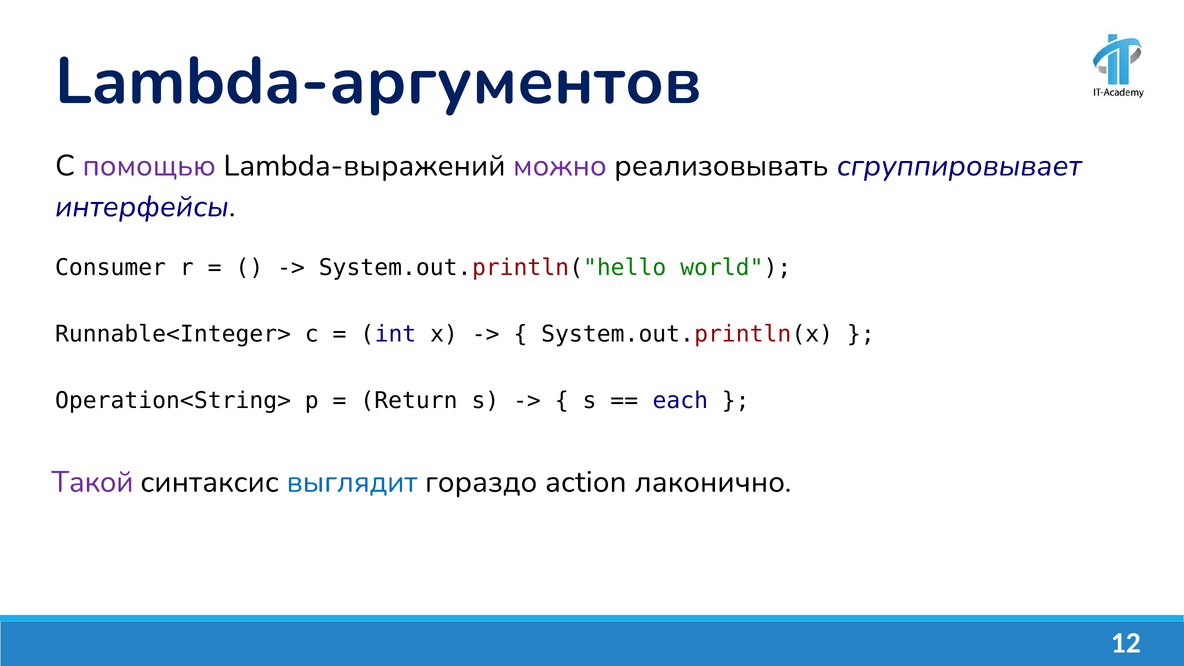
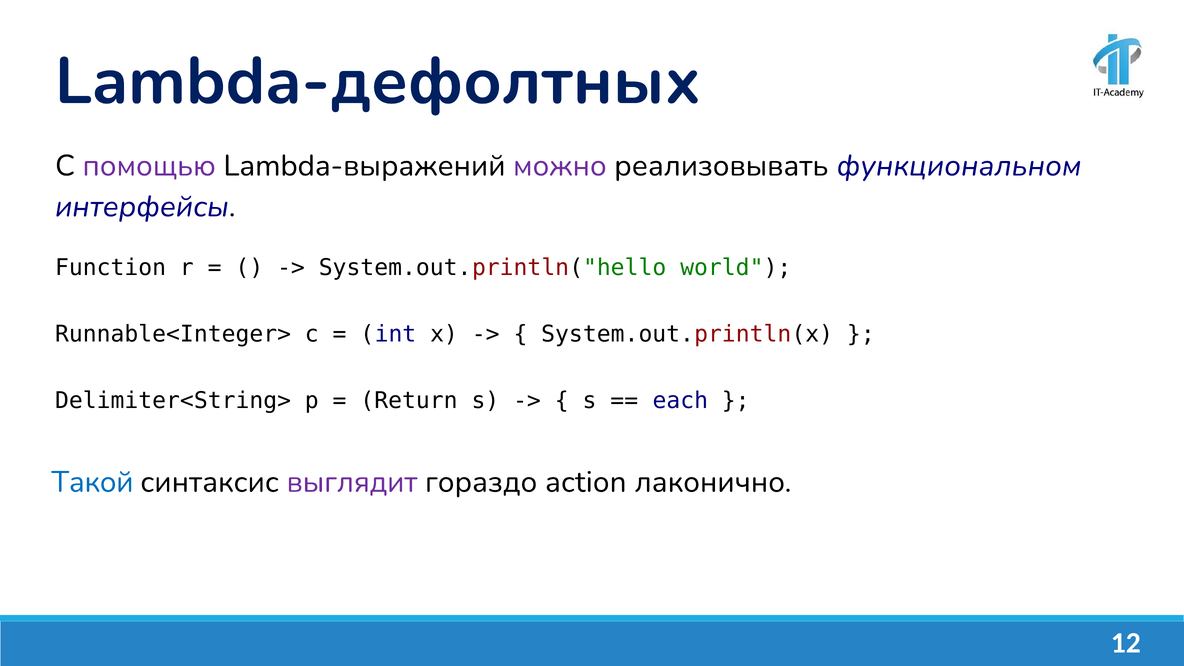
Lambda-аргументов: Lambda-аргументов -> Lambda-дефолтных
сгруппировывает: сгруппировывает -> функциональном
Consumer: Consumer -> Function
Operation<String>: Operation<String> -> Delimiter<String>
Такой colour: purple -> blue
выглядит colour: blue -> purple
